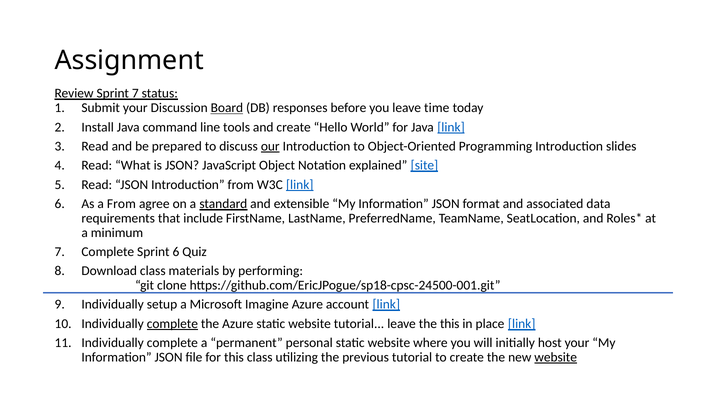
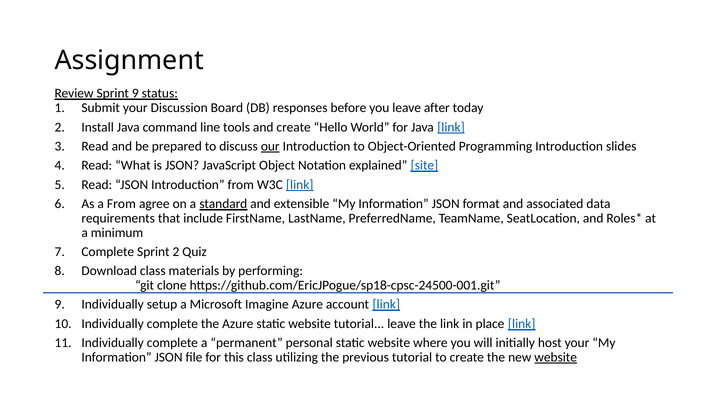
Sprint 7: 7 -> 9
Board underline: present -> none
time: time -> after
Sprint 6: 6 -> 2
complete at (172, 324) underline: present -> none
the this: this -> link
